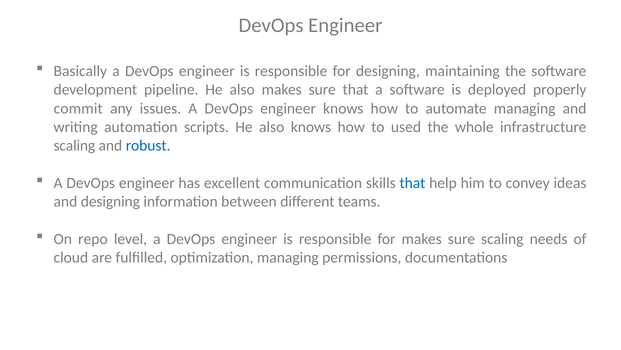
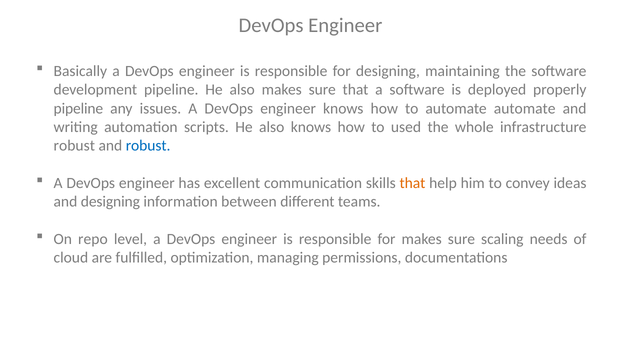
commit at (78, 108): commit -> pipeline
automate managing: managing -> automate
scaling at (74, 145): scaling -> robust
that at (413, 183) colour: blue -> orange
